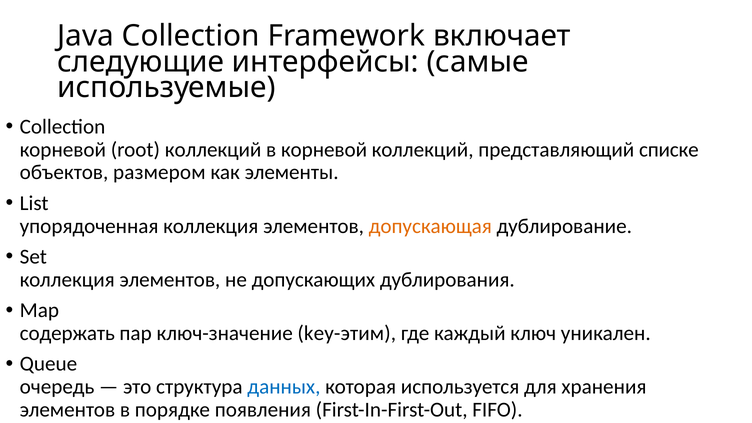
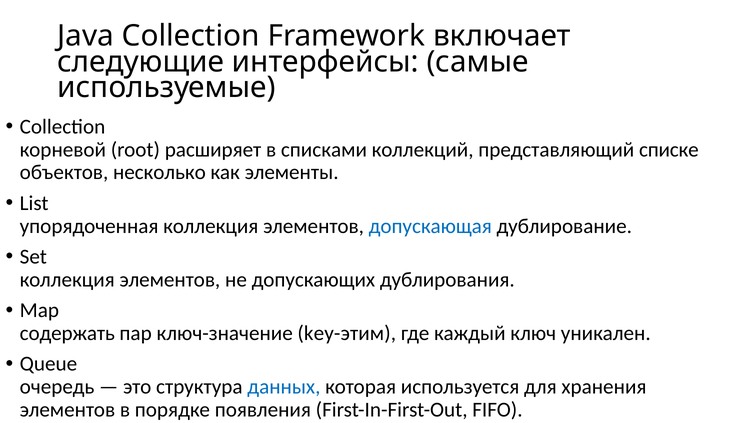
root коллекций: коллекций -> расширяет
в корневой: корневой -> списками
размером: размером -> несколько
допускающая colour: orange -> blue
